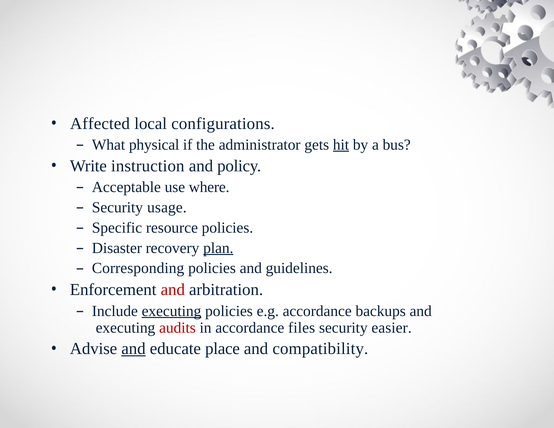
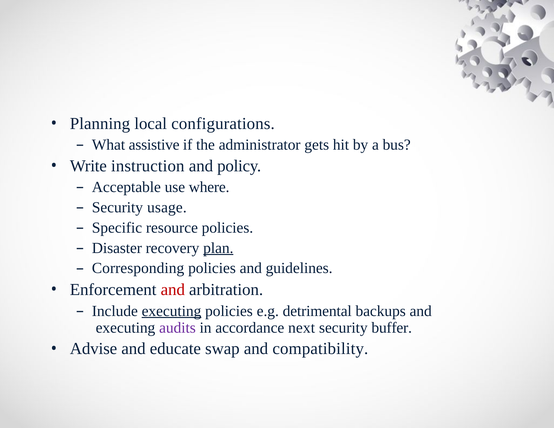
Affected: Affected -> Planning
physical: physical -> assistive
hit underline: present -> none
e.g accordance: accordance -> detrimental
audits colour: red -> purple
files: files -> next
easier: easier -> buffer
and at (133, 349) underline: present -> none
place: place -> swap
